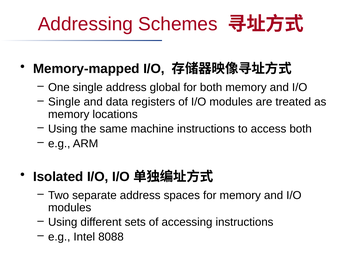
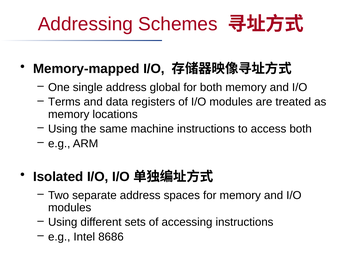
Single at (64, 102): Single -> Terms
8088: 8088 -> 8686
